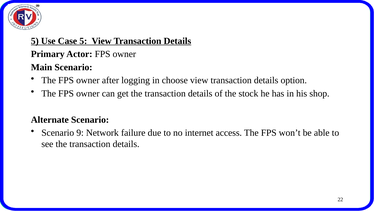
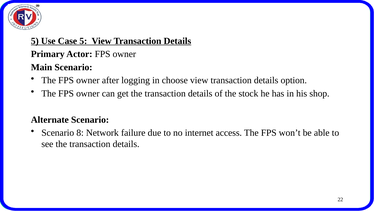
9: 9 -> 8
